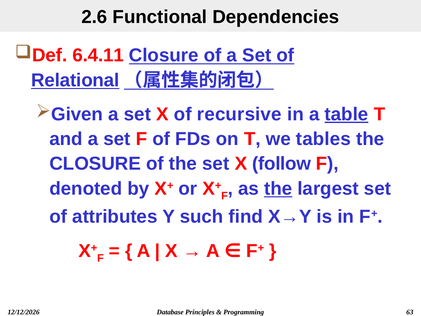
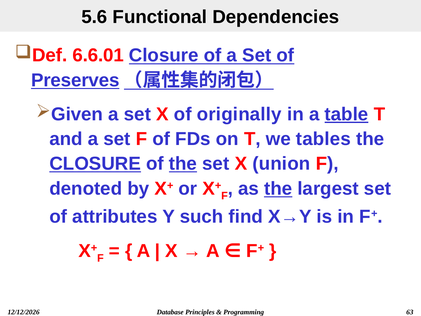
2.6: 2.6 -> 5.6
6.4.11: 6.4.11 -> 6.6.01
Relational: Relational -> Preserves
recursive: recursive -> originally
CLOSURE at (95, 164) underline: none -> present
the at (183, 164) underline: none -> present
follow: follow -> union
